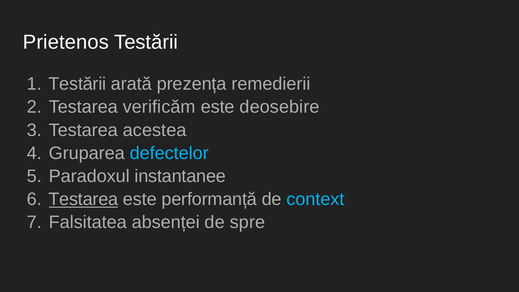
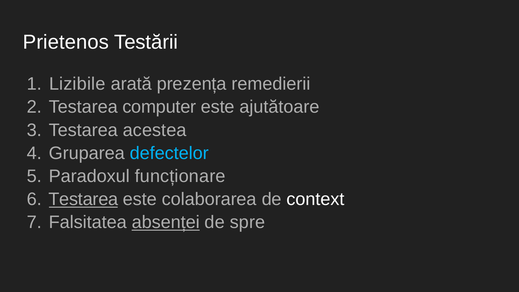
Testării at (77, 84): Testării -> Lizibile
verificăm: verificăm -> computer
deosebire: deosebire -> ajutătoare
instantanee: instantanee -> funcționare
performanță: performanță -> colaborarea
context colour: light blue -> white
absenței underline: none -> present
